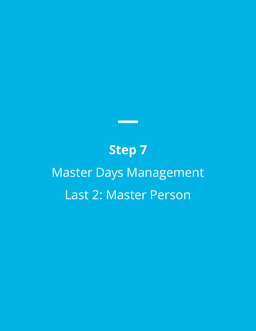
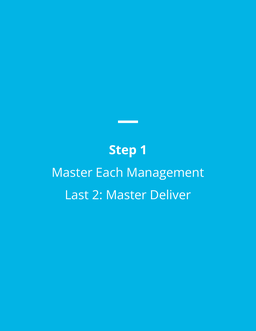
7: 7 -> 1
Days: Days -> Each
Person: Person -> Deliver
